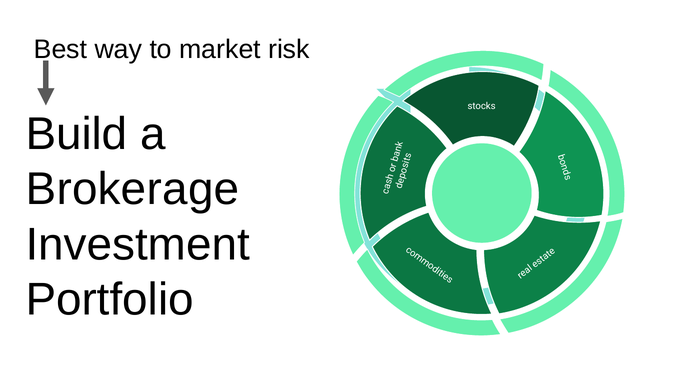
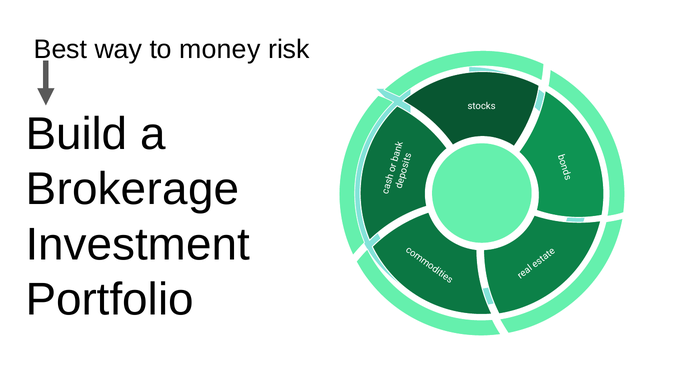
market: market -> money
